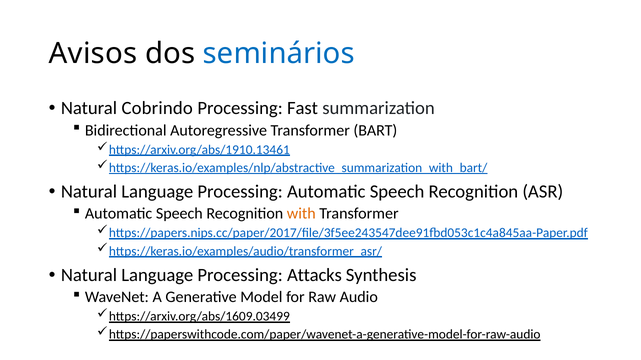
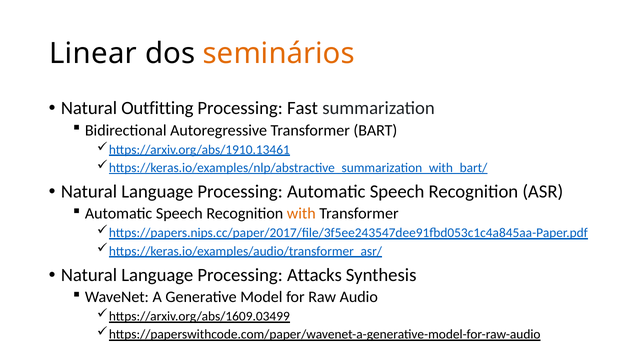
Avisos: Avisos -> Linear
seminários colour: blue -> orange
Cobrindo: Cobrindo -> Outfitting
